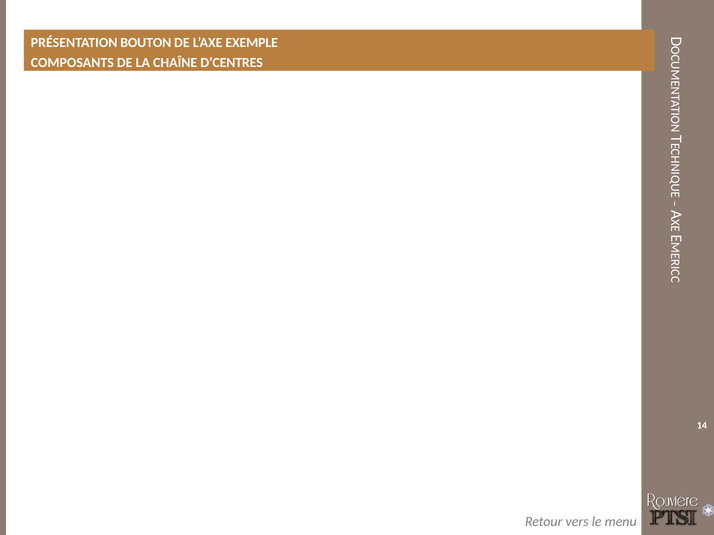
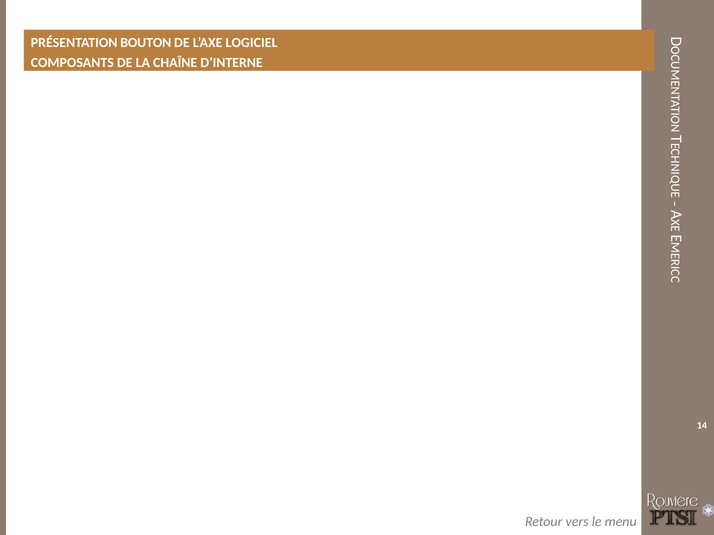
EXEMPLE: EXEMPLE -> LOGICIEL
D’CENTRES: D’CENTRES -> D’INTERNE
